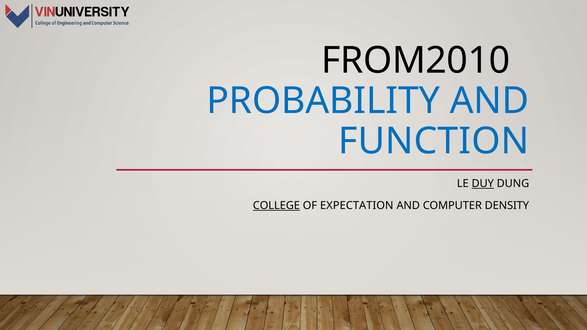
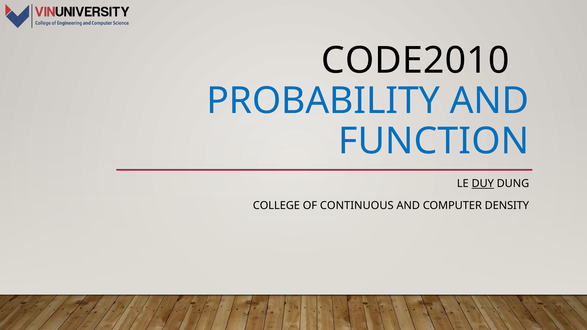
FROM2010: FROM2010 -> CODE2010
COLLEGE underline: present -> none
EXPECTATION: EXPECTATION -> CONTINUOUS
